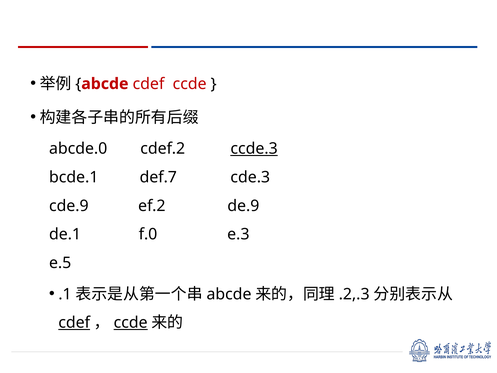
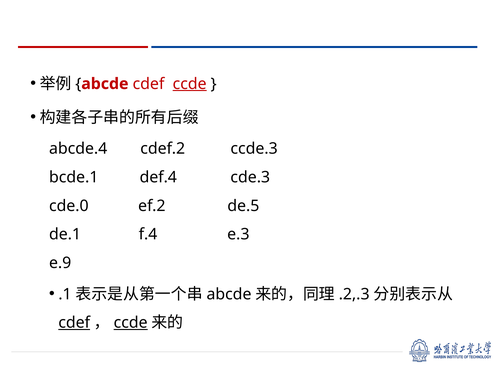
ccde at (190, 84) underline: none -> present
abcde.0: abcde.0 -> abcde.4
ccde.3 underline: present -> none
def.7: def.7 -> def.4
cde.9: cde.9 -> cde.0
de.9: de.9 -> de.5
f.0: f.0 -> f.4
e.5: e.5 -> e.9
